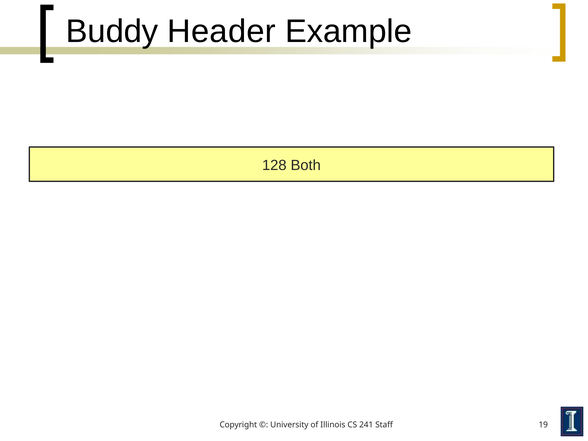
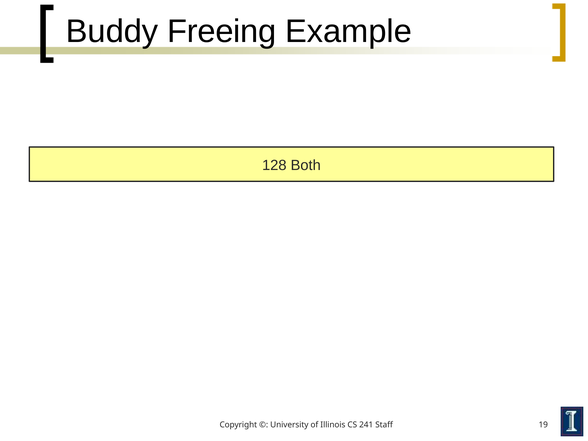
Header: Header -> Freeing
